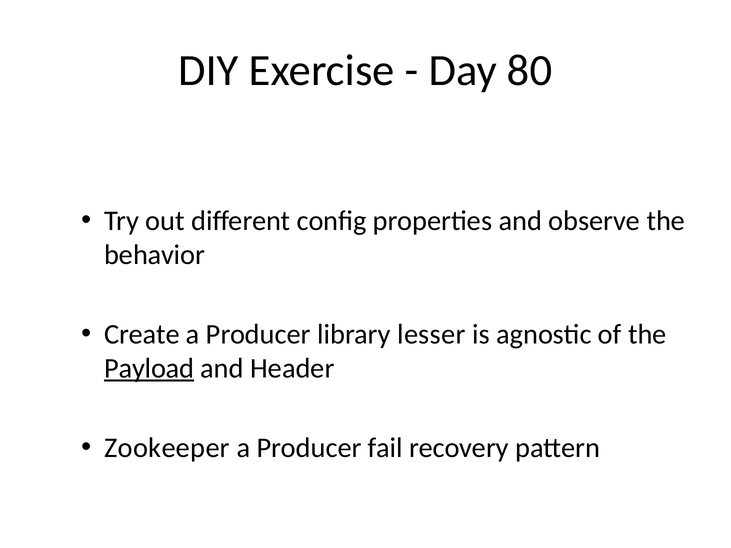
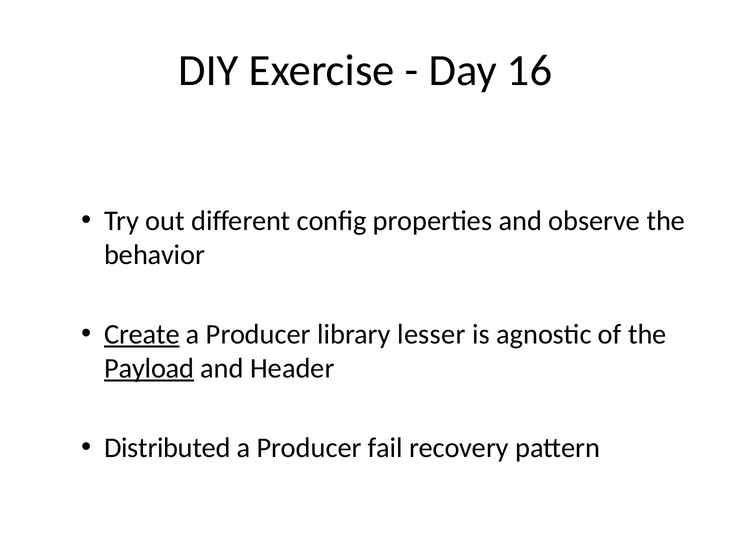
80: 80 -> 16
Create underline: none -> present
Zookeeper: Zookeeper -> Distributed
